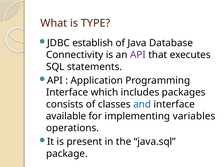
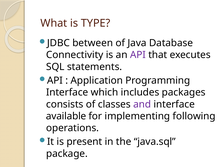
establish: establish -> between
and colour: blue -> purple
variables: variables -> following
